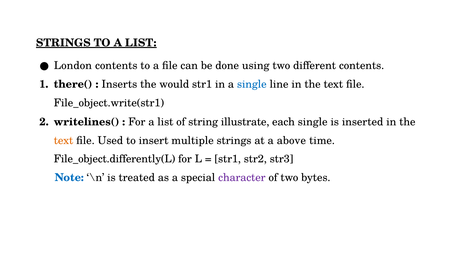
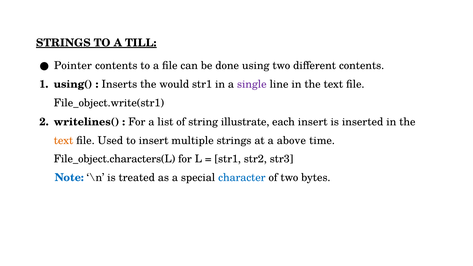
TO A LIST: LIST -> TILL
London: London -> Pointer
there(: there( -> using(
single at (252, 84) colour: blue -> purple
each single: single -> insert
File_object.differently(L: File_object.differently(L -> File_object.characters(L
character colour: purple -> blue
